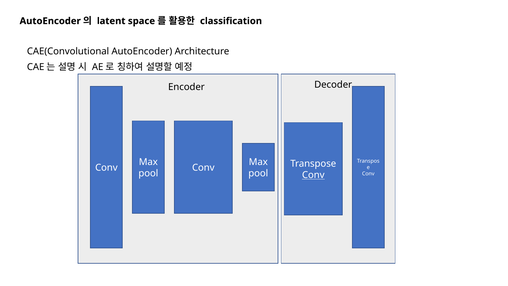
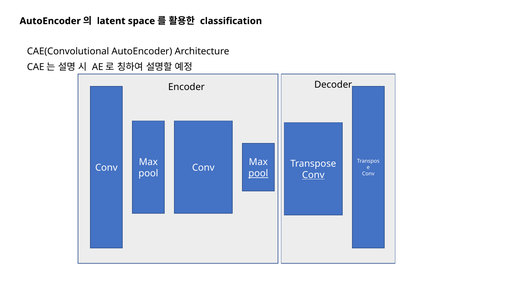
pool at (258, 173) underline: none -> present
